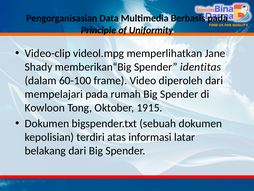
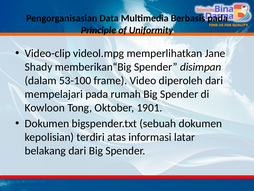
identitas: identitas -> disimpan
60-100: 60-100 -> 53-100
1915: 1915 -> 1901
